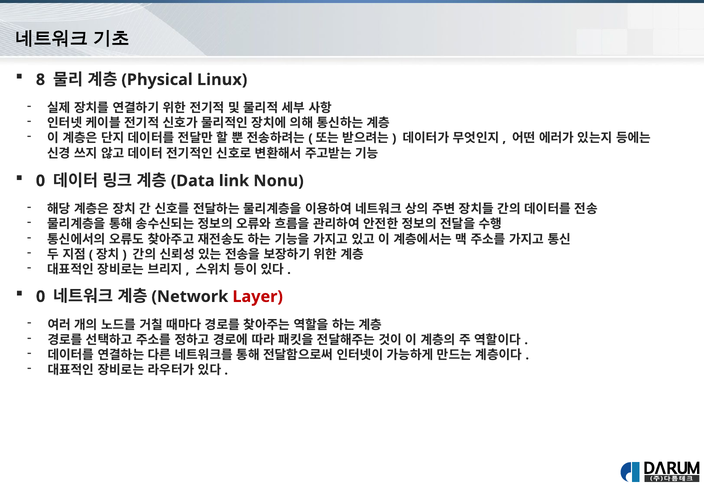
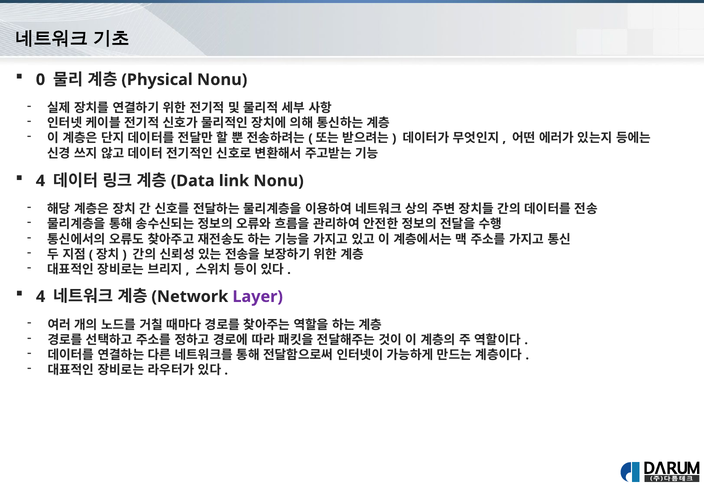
8: 8 -> 0
Linux at (222, 80): Linux -> Nonu
0 at (40, 181): 0 -> 4
0 at (41, 297): 0 -> 4
Layer colour: red -> purple
